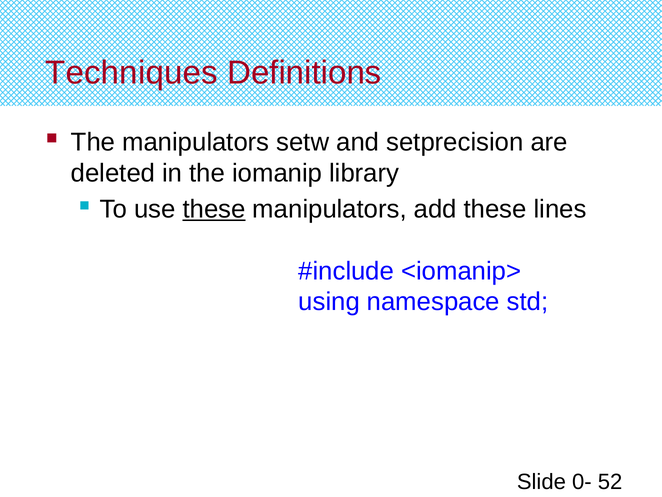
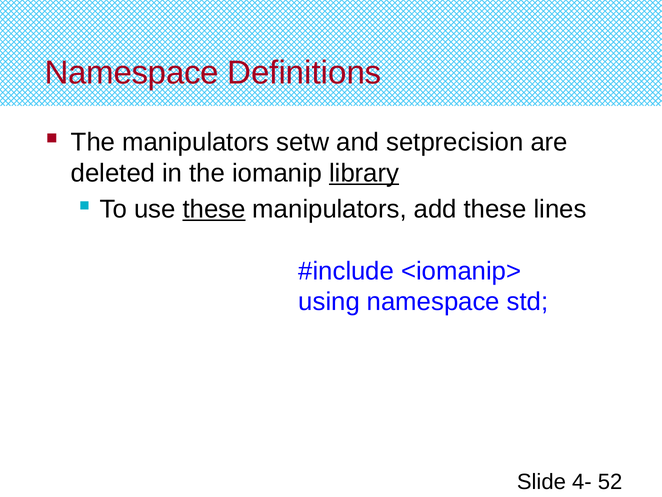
Techniques at (132, 73): Techniques -> Namespace
library underline: none -> present
0-: 0- -> 4-
